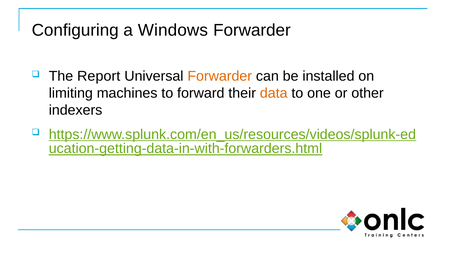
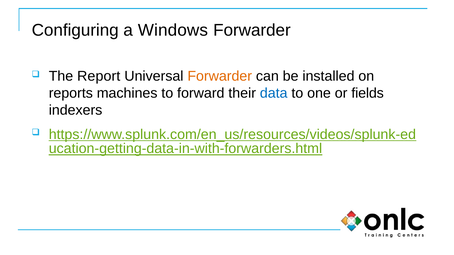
limiting: limiting -> reports
data colour: orange -> blue
other: other -> fields
